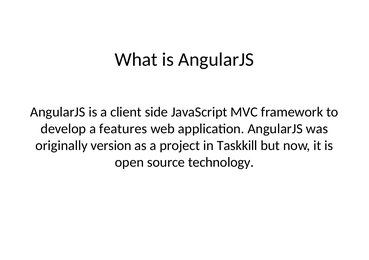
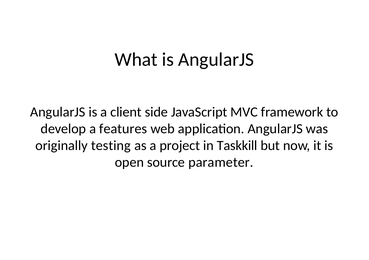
version: version -> testing
technology: technology -> parameter
